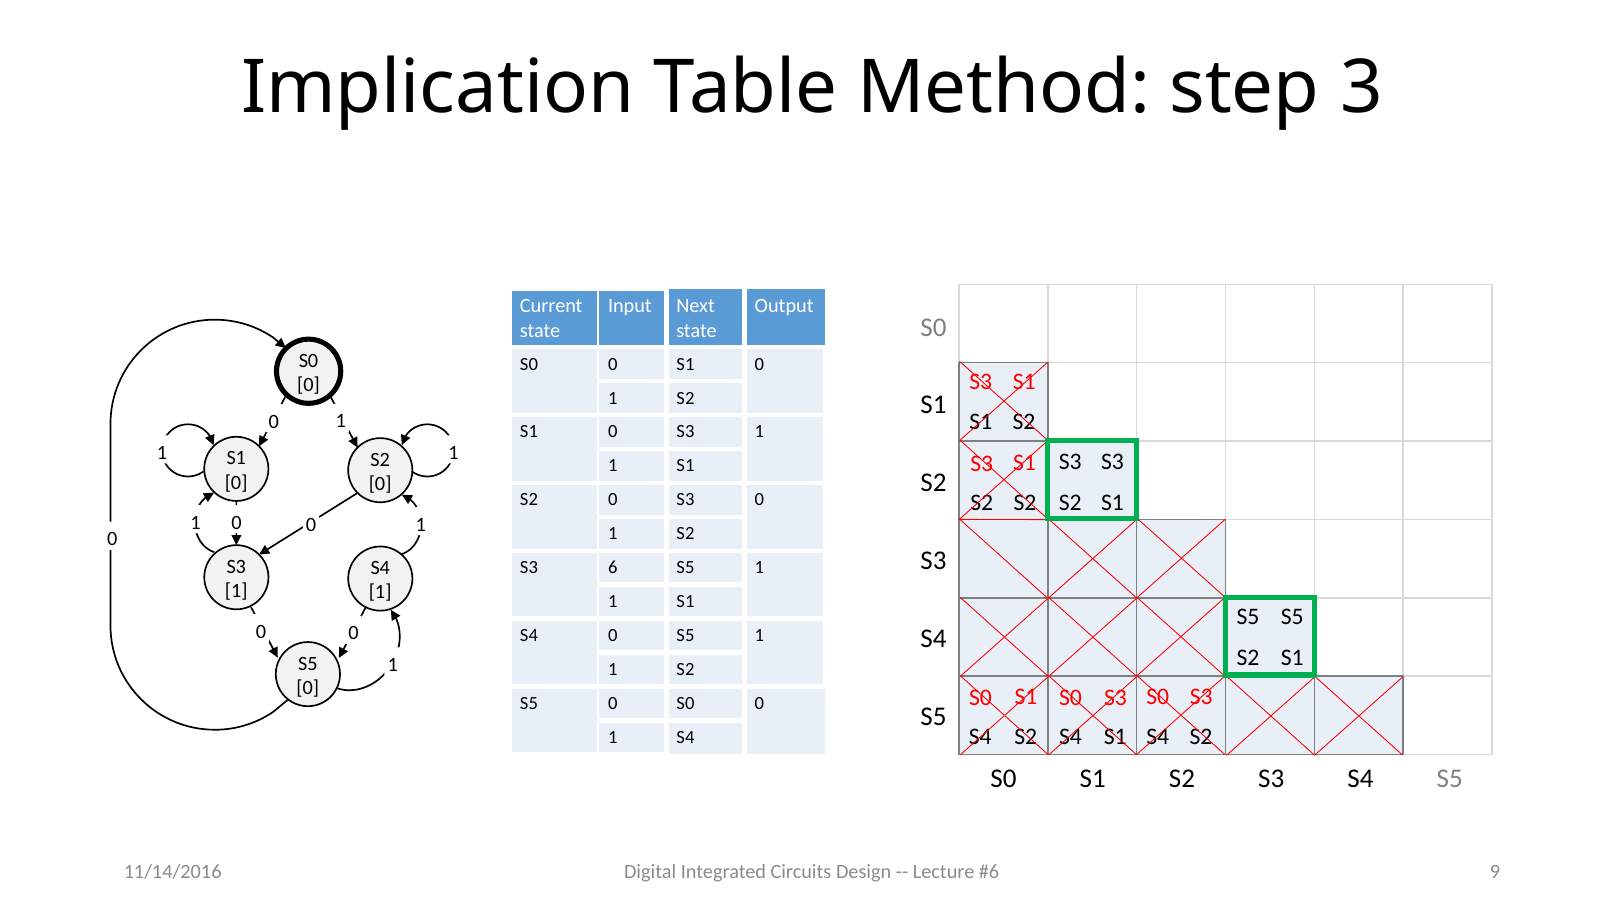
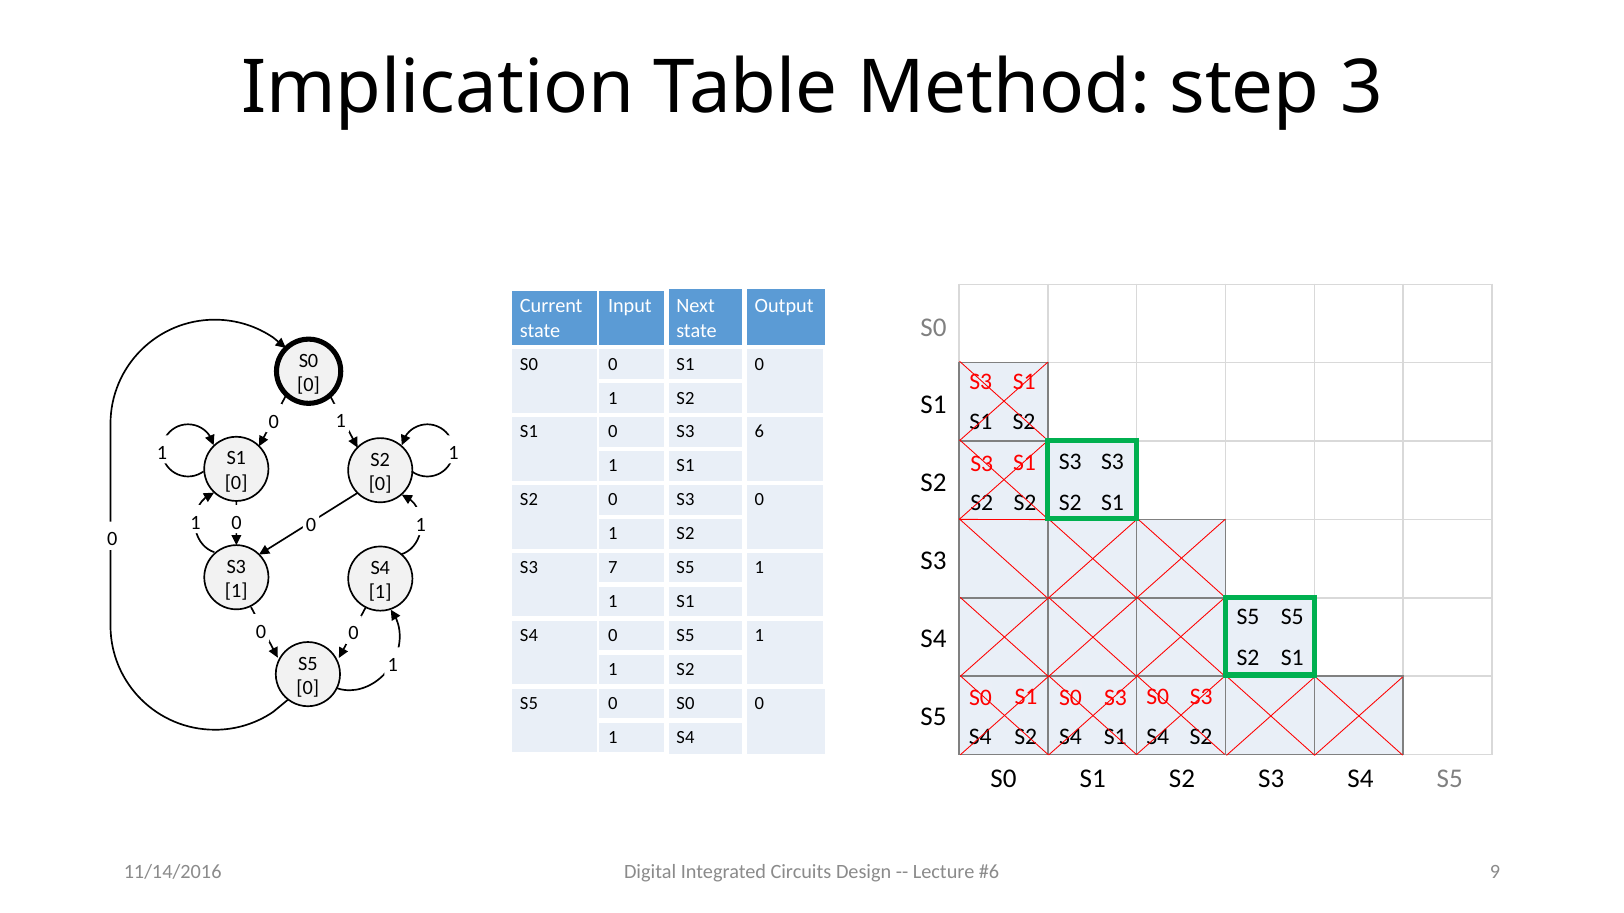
0 S3 1: 1 -> 6
6: 6 -> 7
